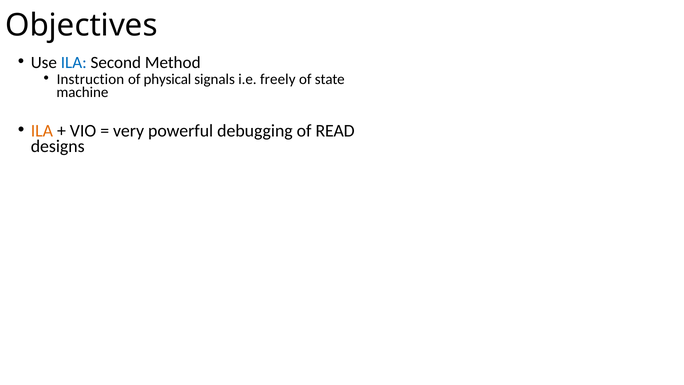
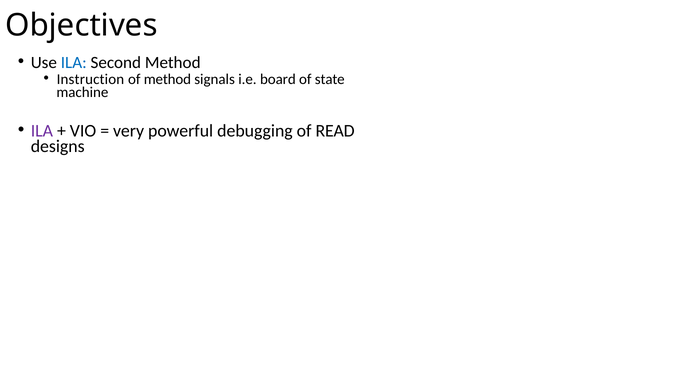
of physical: physical -> method
freely: freely -> board
ILA at (42, 131) colour: orange -> purple
